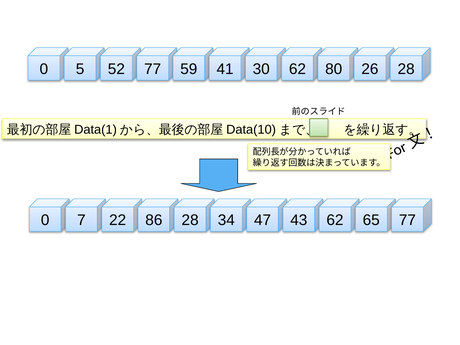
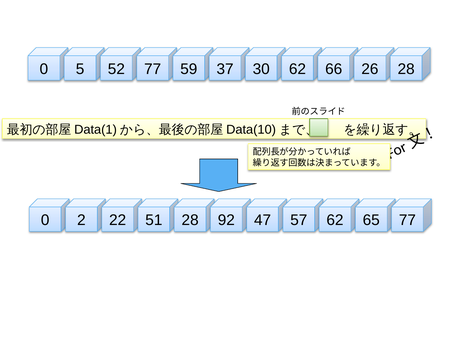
41: 41 -> 37
80: 80 -> 66
7: 7 -> 2
86: 86 -> 51
34: 34 -> 92
43: 43 -> 57
